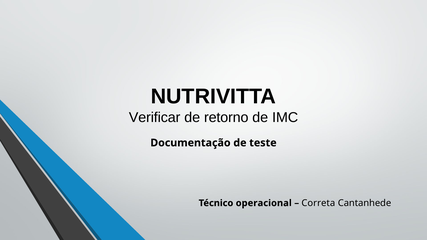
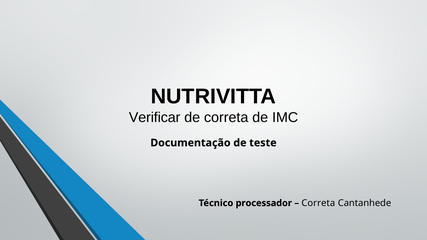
de retorno: retorno -> correta
operacional: operacional -> processador
